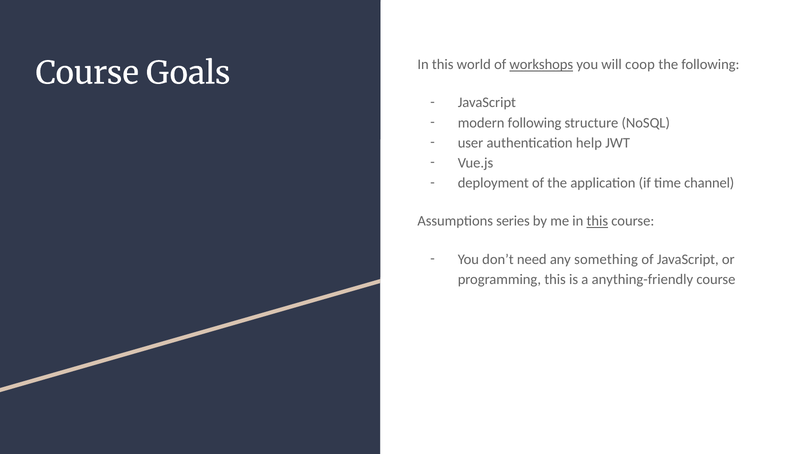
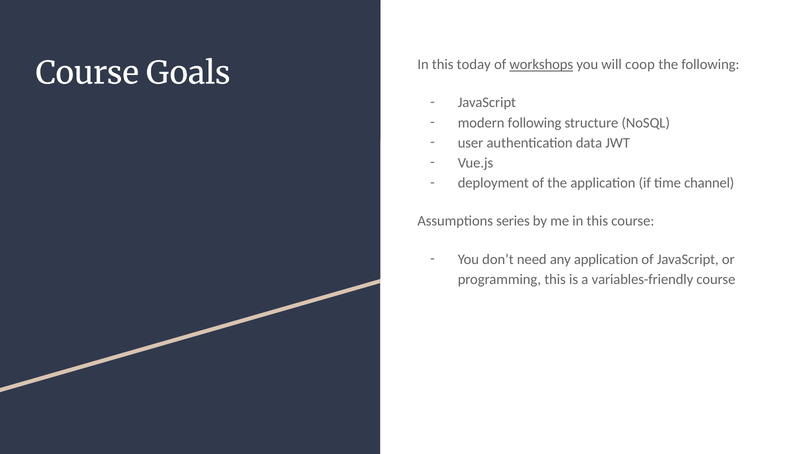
world: world -> today
help: help -> data
this at (597, 221) underline: present -> none
any something: something -> application
anything-friendly: anything-friendly -> variables-friendly
